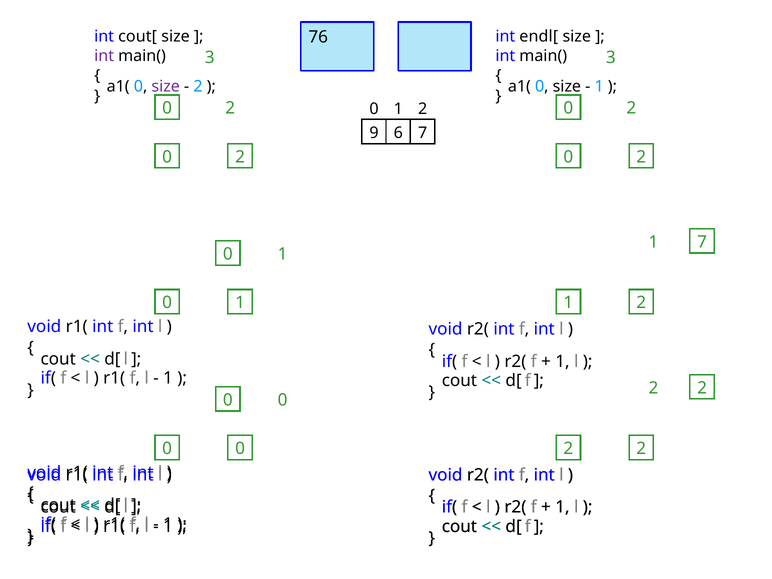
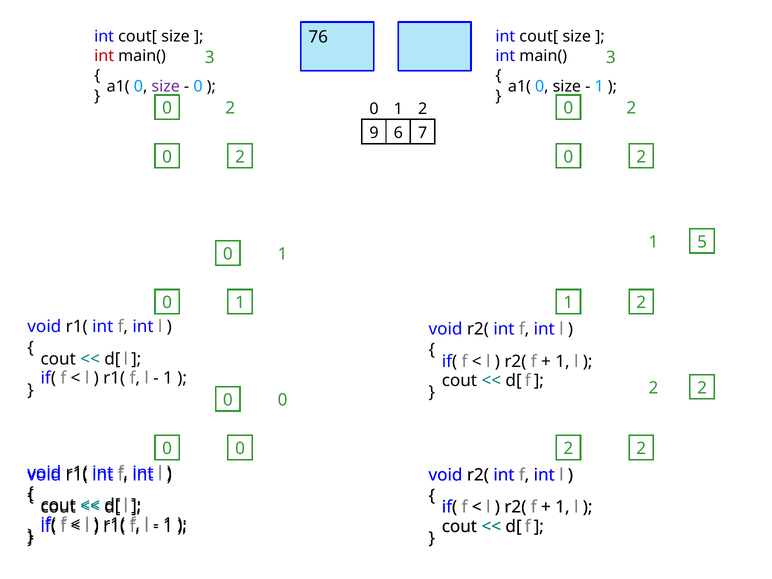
endl[ at (539, 37): endl[ -> cout[
int at (104, 56) colour: purple -> red
2 at (198, 86): 2 -> 0
1 7: 7 -> 5
